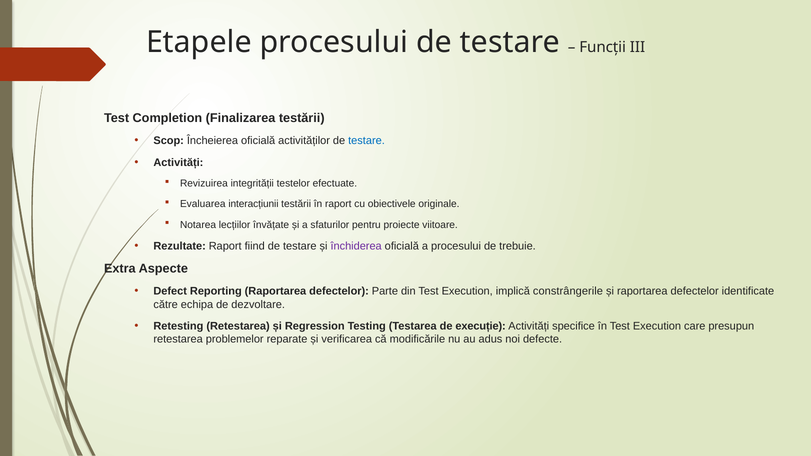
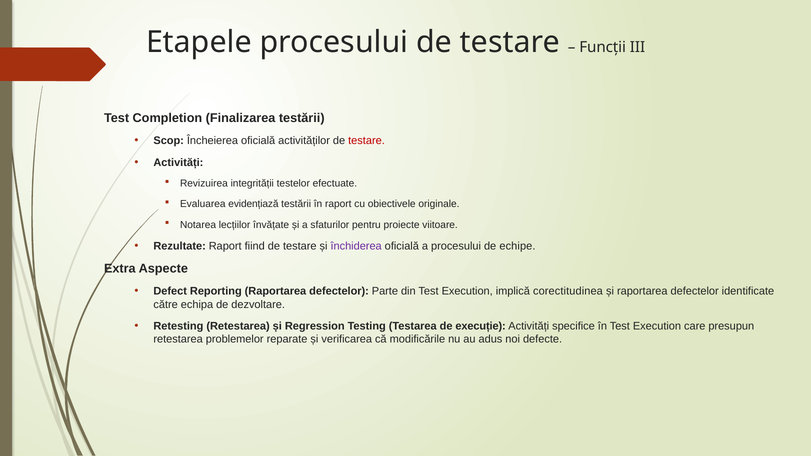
testare at (367, 141) colour: blue -> red
interacțiunii: interacțiunii -> evidențiază
trebuie: trebuie -> echipe
constrângerile: constrângerile -> corectitudinea
